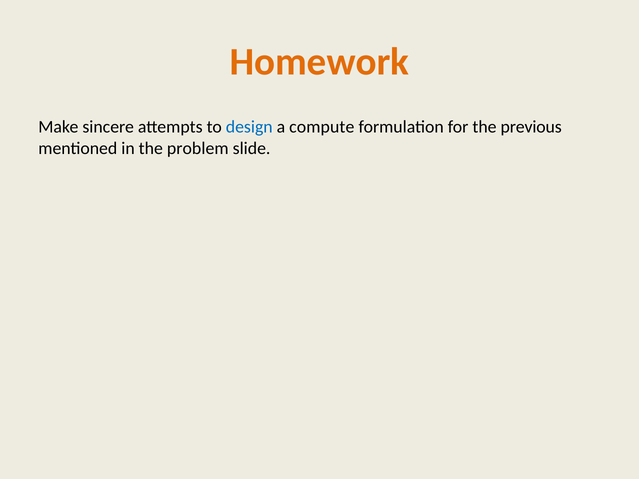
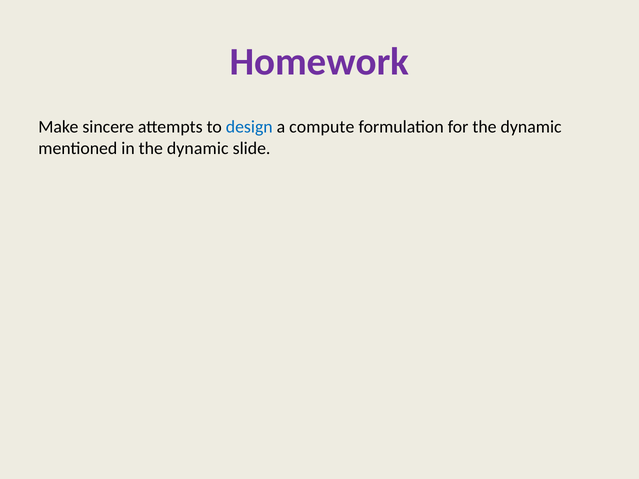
Homework colour: orange -> purple
for the previous: previous -> dynamic
in the problem: problem -> dynamic
